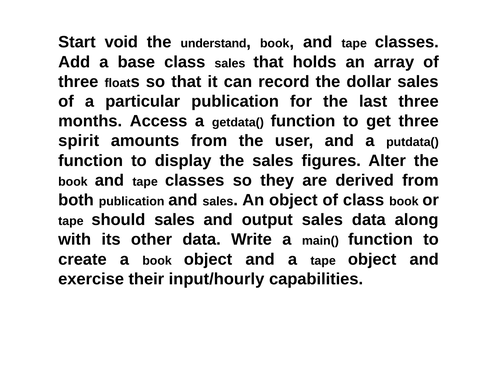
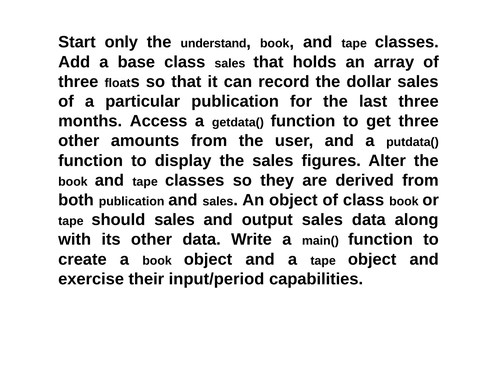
void: void -> only
spirit at (79, 141): spirit -> other
input/hourly: input/hourly -> input/period
